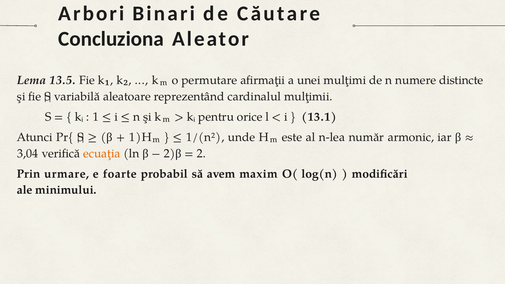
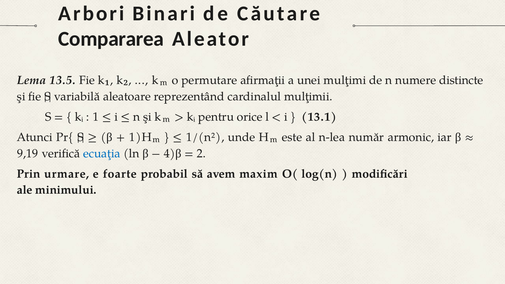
Concluziona: Concluziona -> Compararea
3,04: 3,04 -> 9,19
ecuaţia colour: orange -> blue
2 at (170, 154): 2 -> 4
